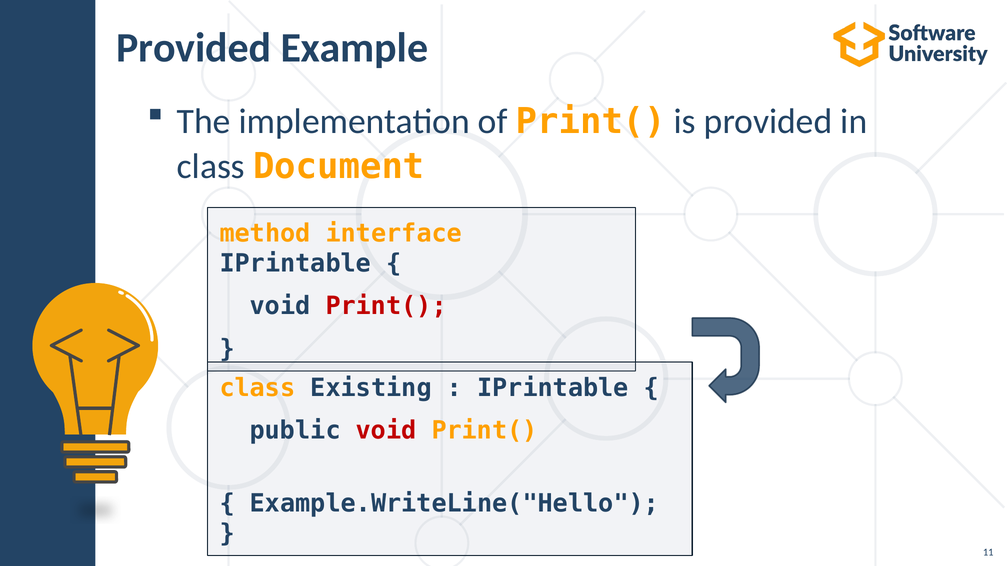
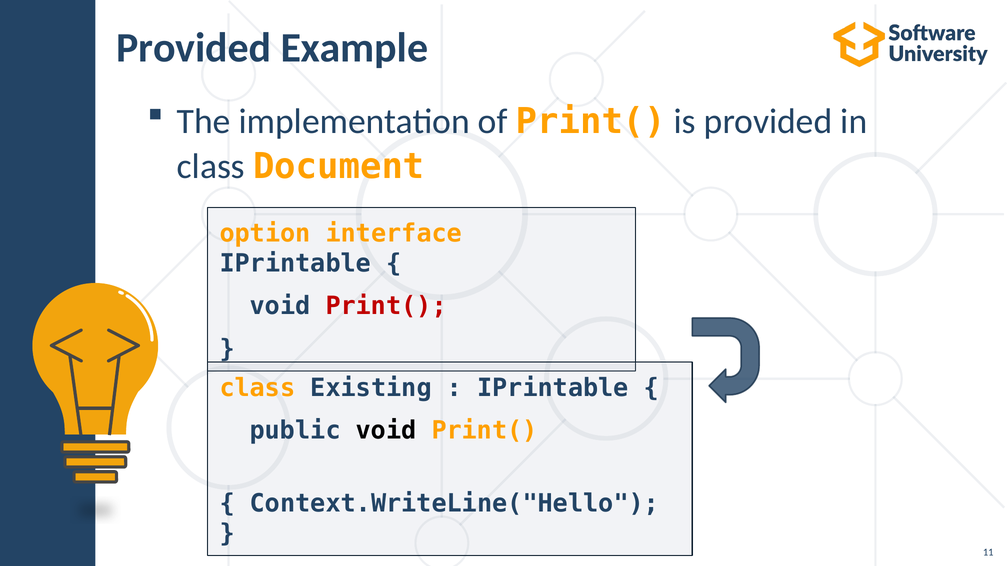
method: method -> option
void at (386, 431) colour: red -> black
Example.WriteLine("Hello: Example.WriteLine("Hello -> Context.WriteLine("Hello
